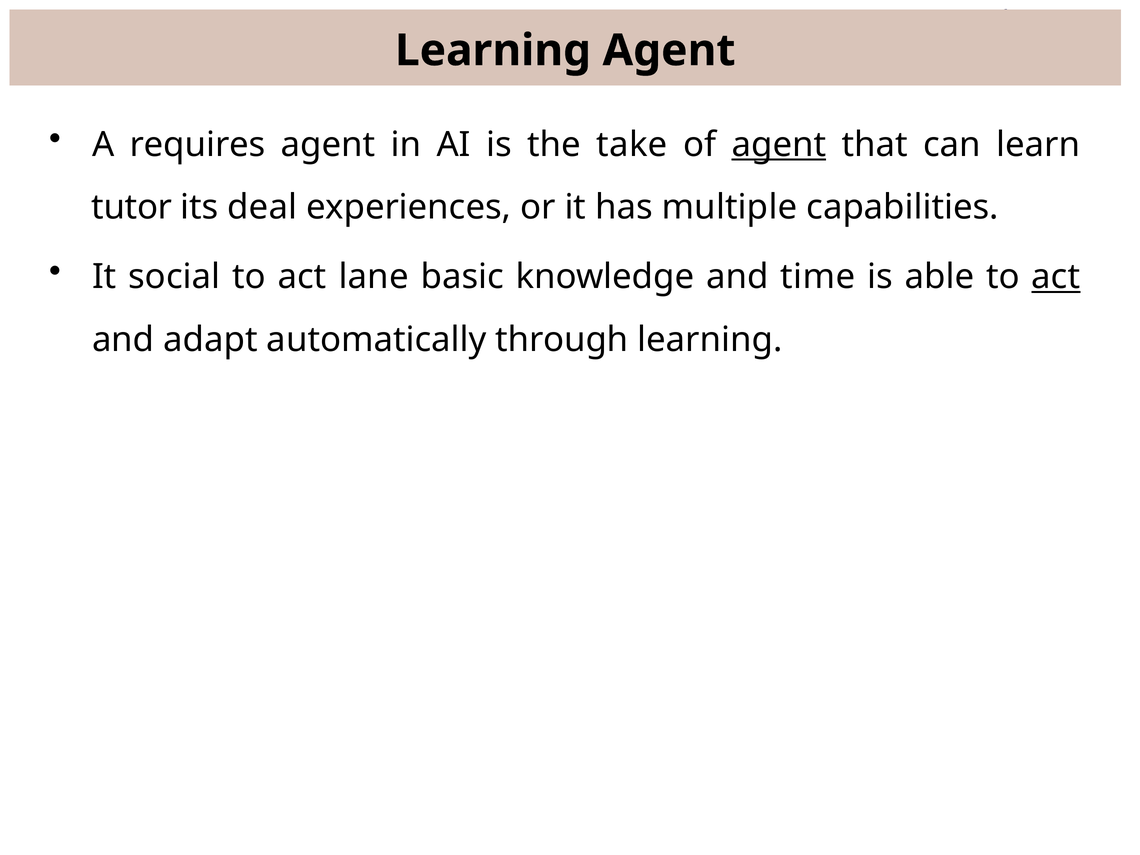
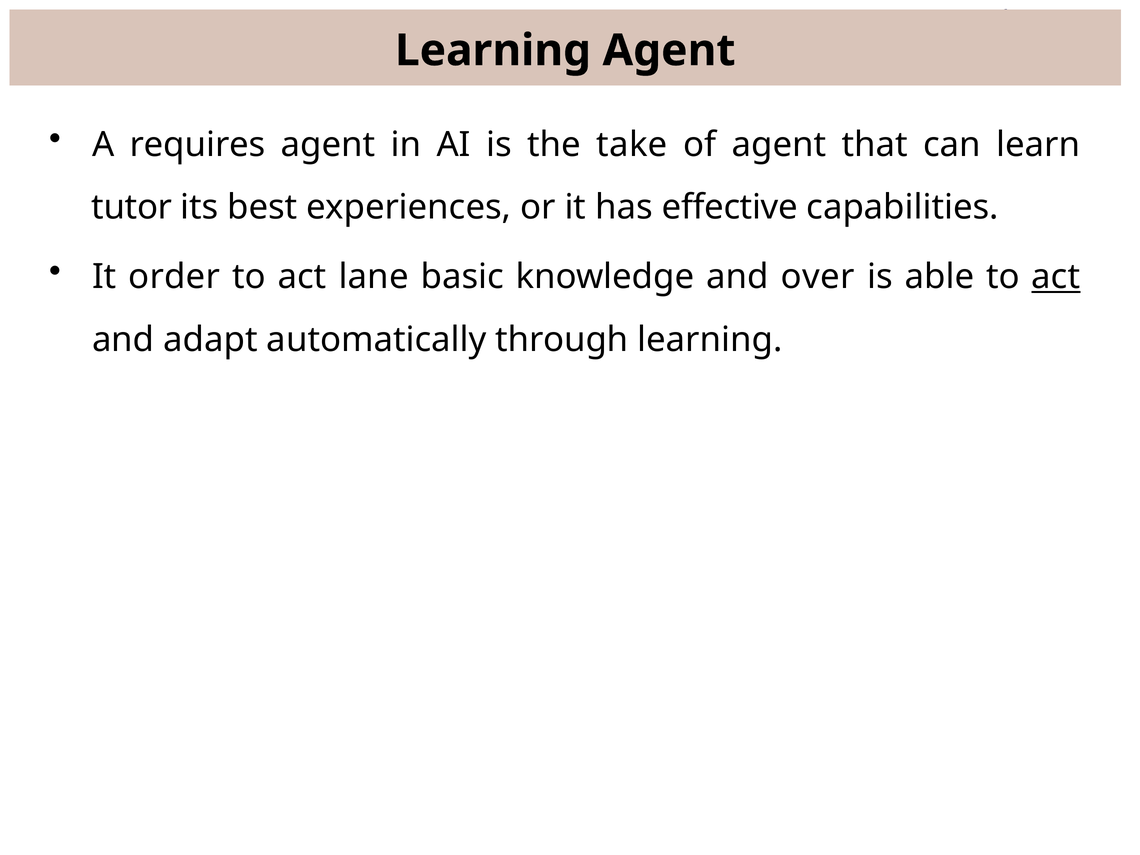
agent at (779, 145) underline: present -> none
deal: deal -> best
multiple: multiple -> effective
social: social -> order
time: time -> over
